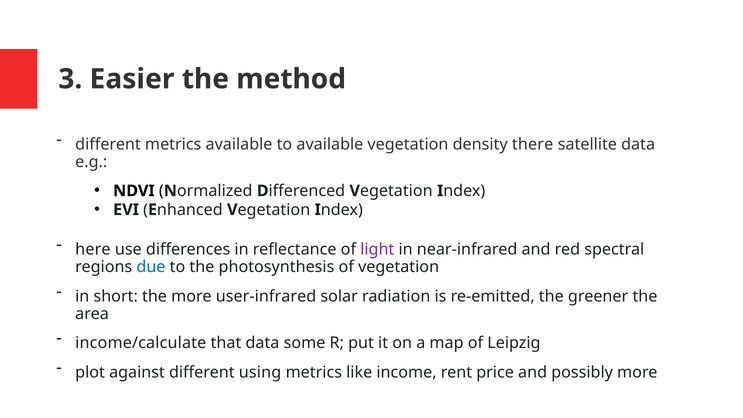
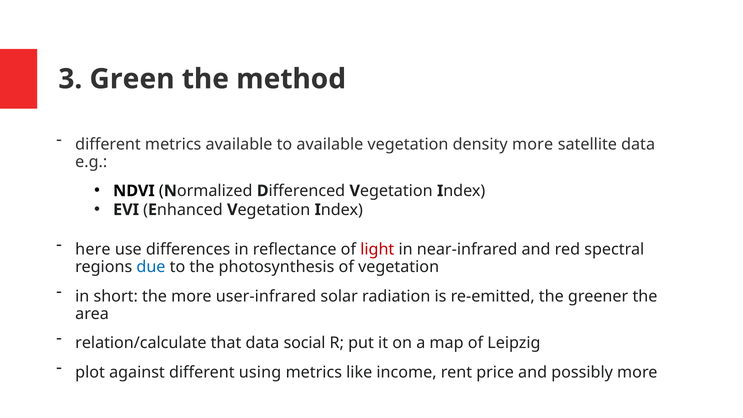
Easier: Easier -> Green
density there: there -> more
light colour: purple -> red
income/calculate: income/calculate -> relation/calculate
some: some -> social
